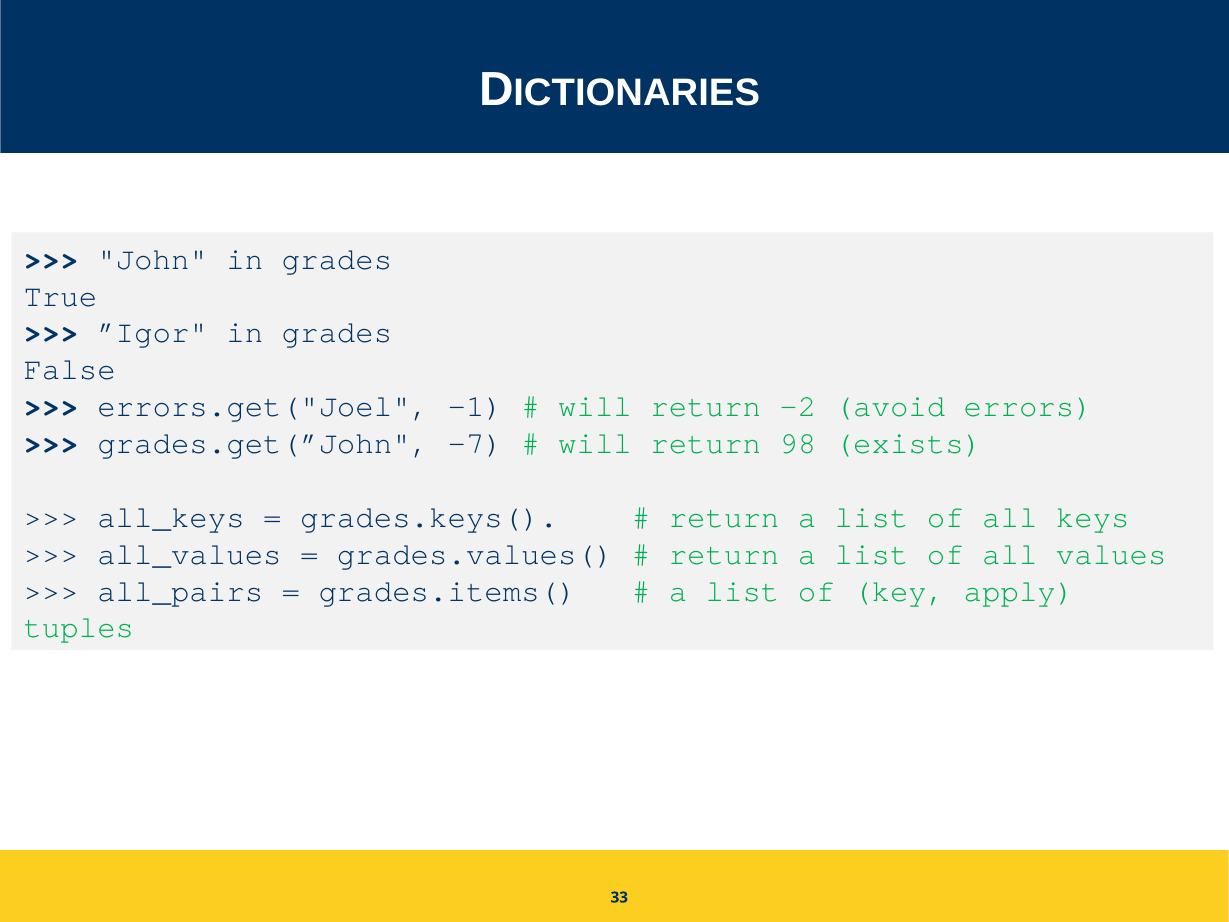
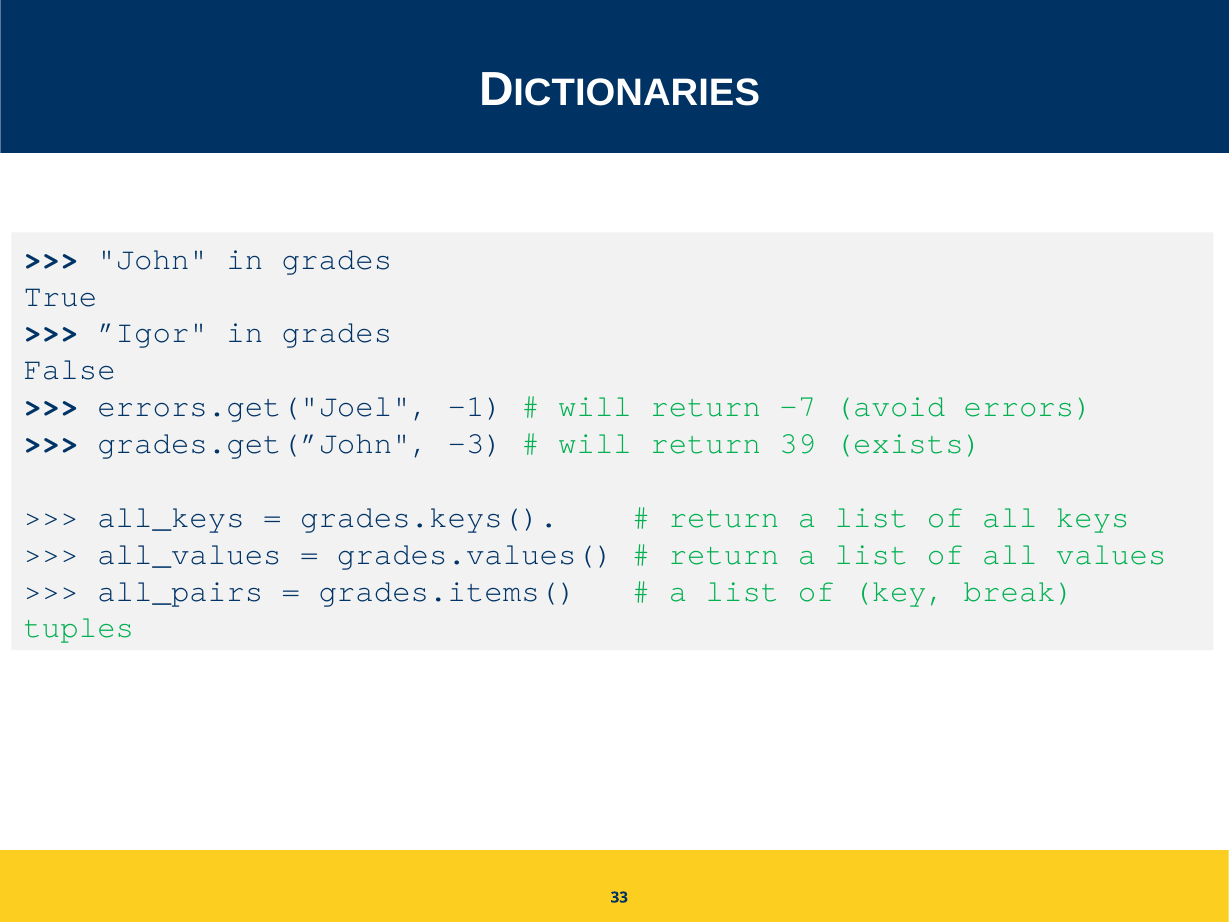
-2: -2 -> -7
-7: -7 -> -3
98: 98 -> 39
apply: apply -> break
